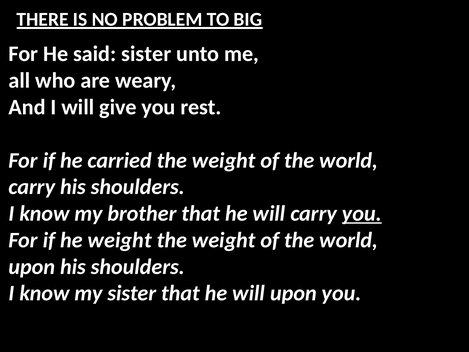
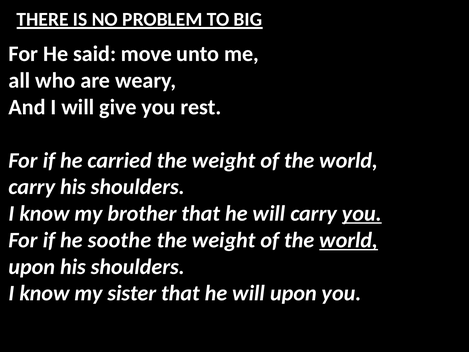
said sister: sister -> move
he weight: weight -> soothe
world at (349, 240) underline: none -> present
